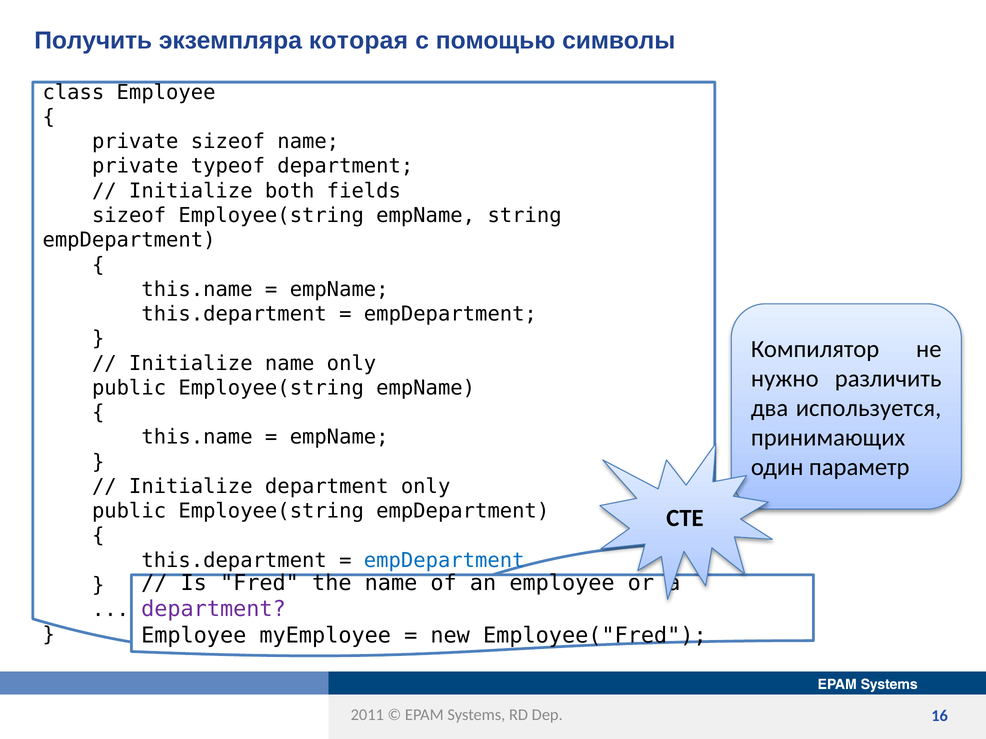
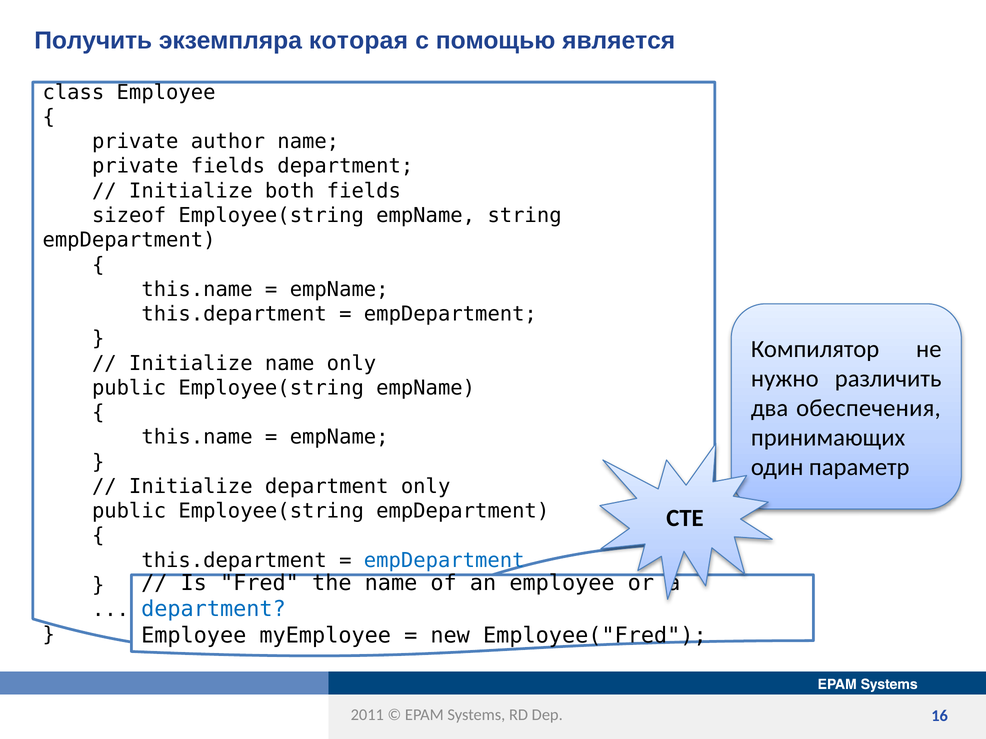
символы: символы -> является
private sizeof: sizeof -> author
private typeof: typeof -> fields
используется: используется -> обеспечения
department at (213, 610) colour: purple -> blue
